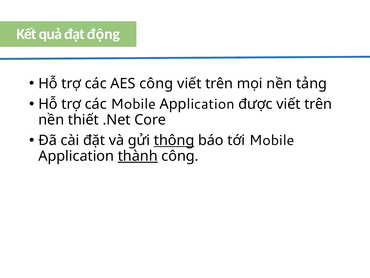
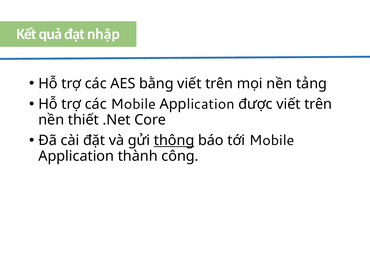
động: động -> nhập
AES công: công -> bằng
thành underline: present -> none
